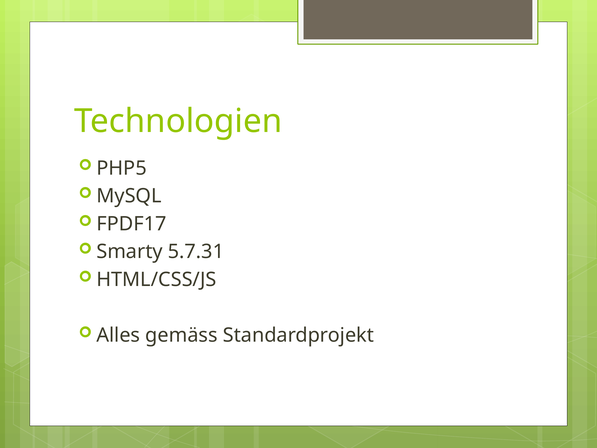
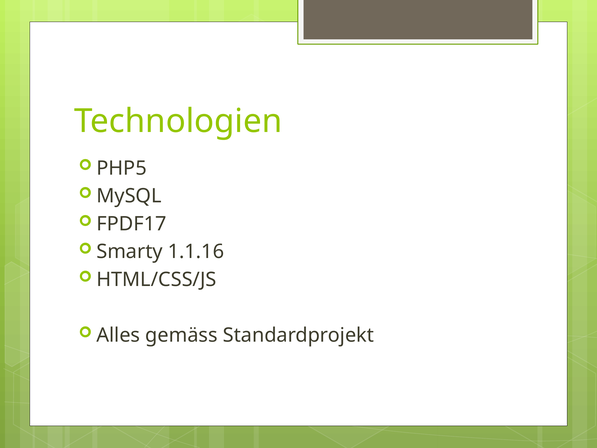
5.7.31: 5.7.31 -> 1.1.16
